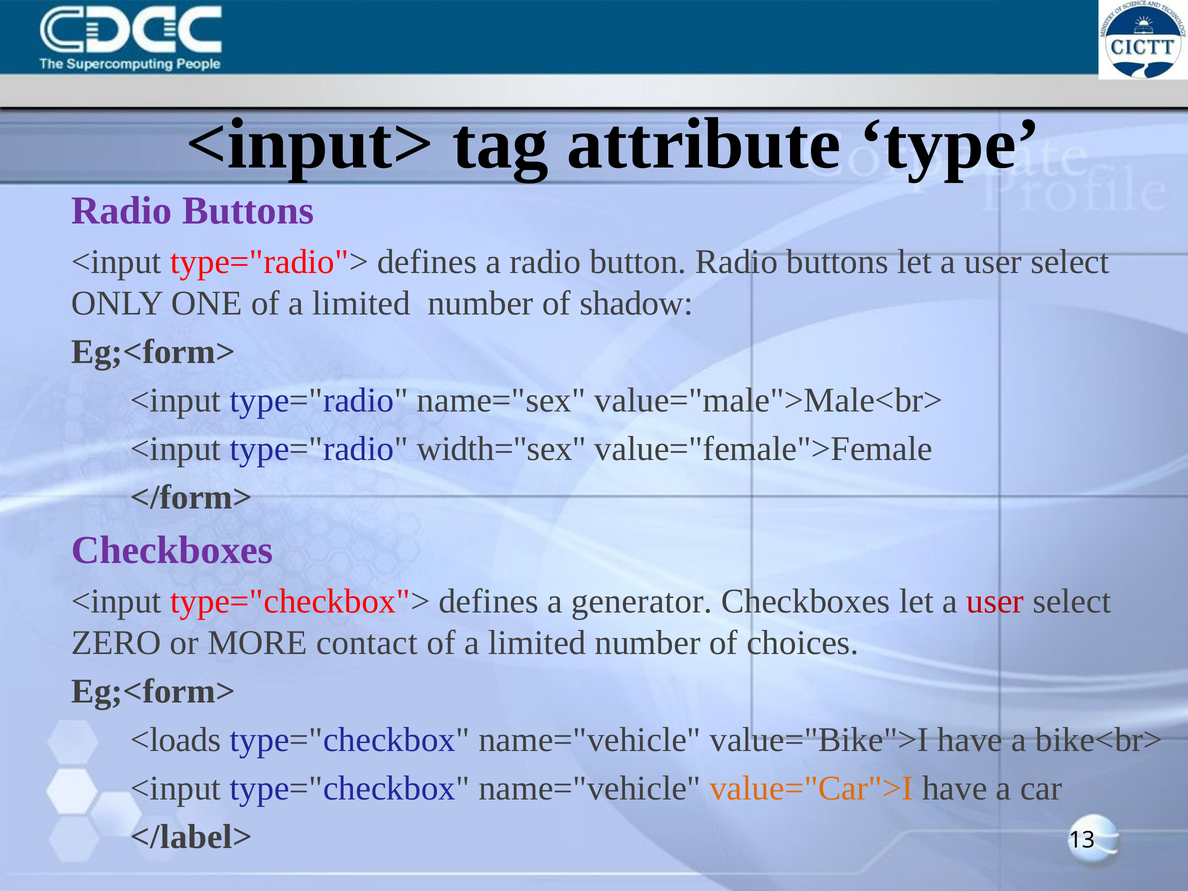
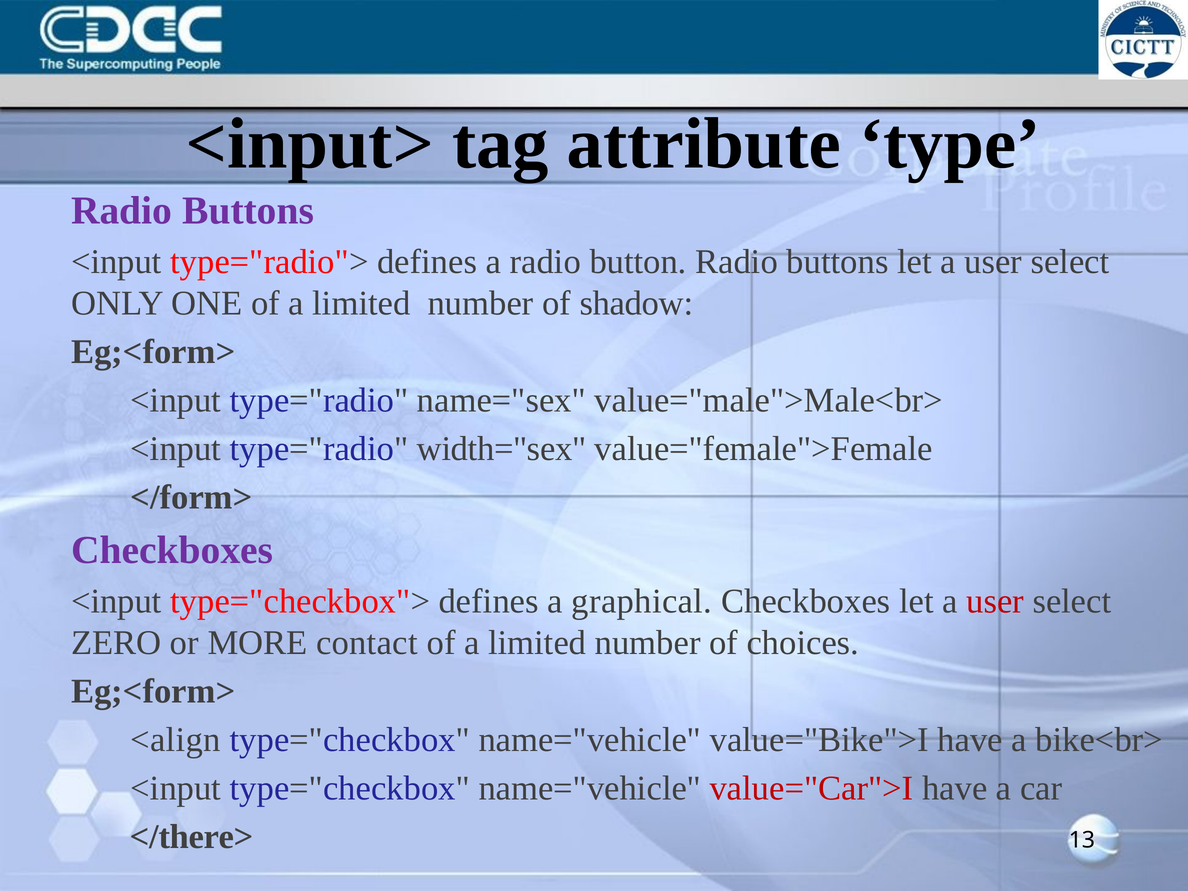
generator: generator -> graphical
<loads: <loads -> <align
value="Car">I colour: orange -> red
</label>: </label> -> </there>
